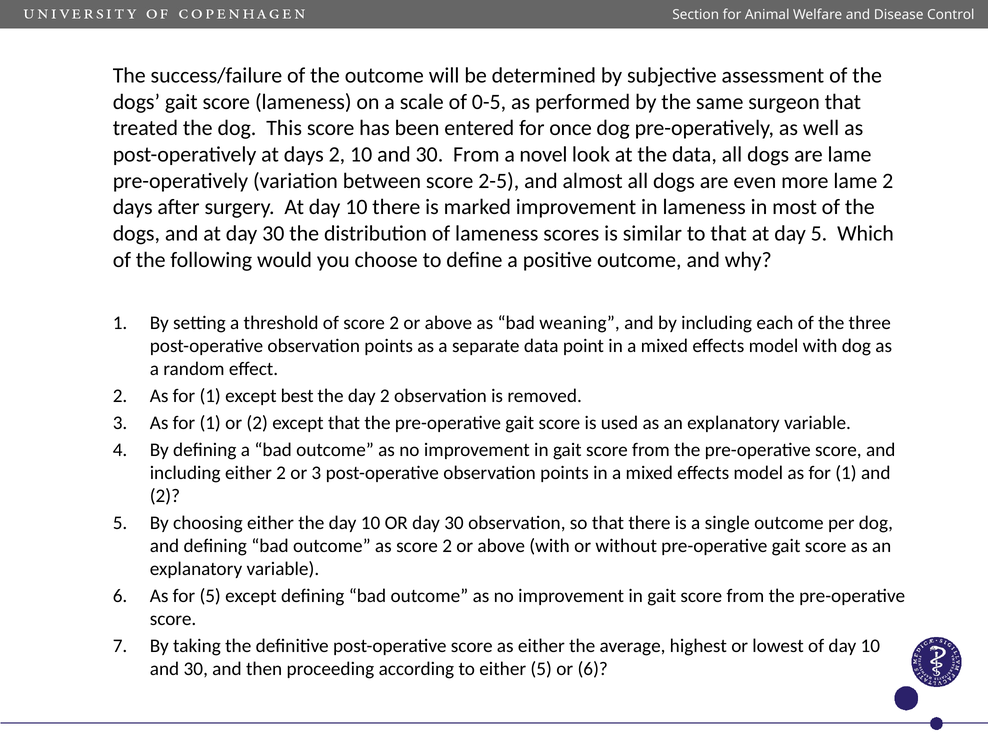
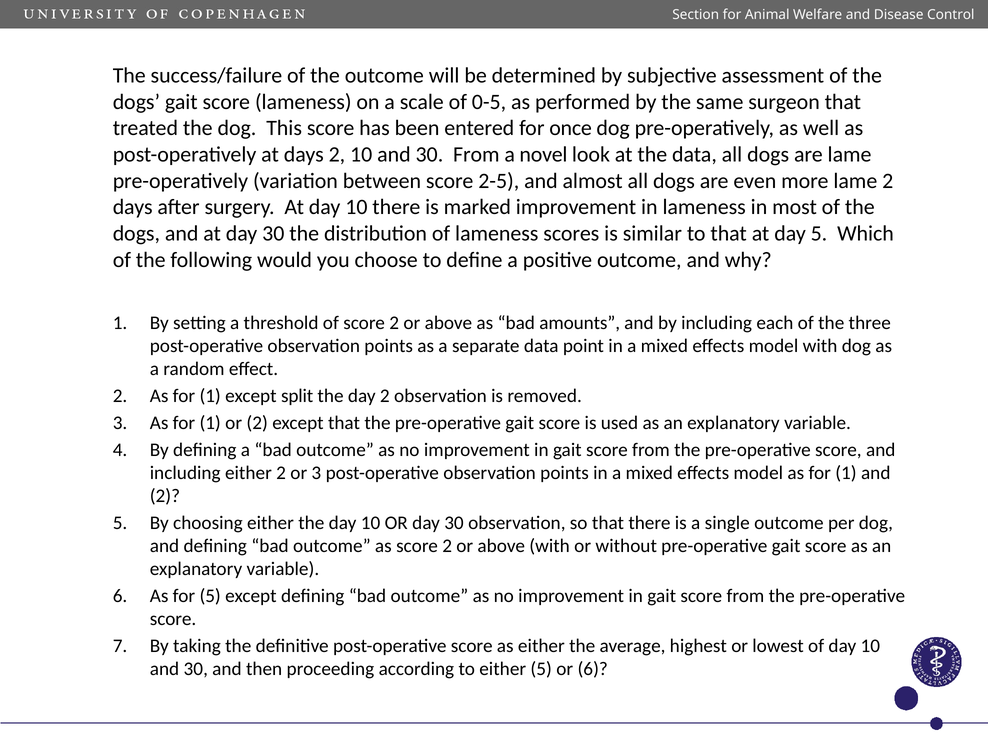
weaning: weaning -> amounts
best: best -> split
